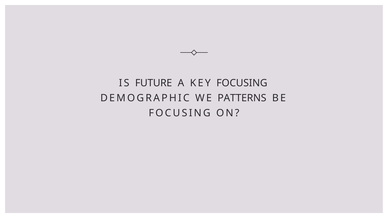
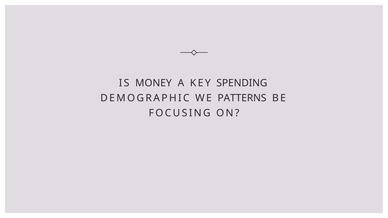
FUTURE: FUTURE -> MONEY
KEY FOCUSING: FOCUSING -> SPENDING
